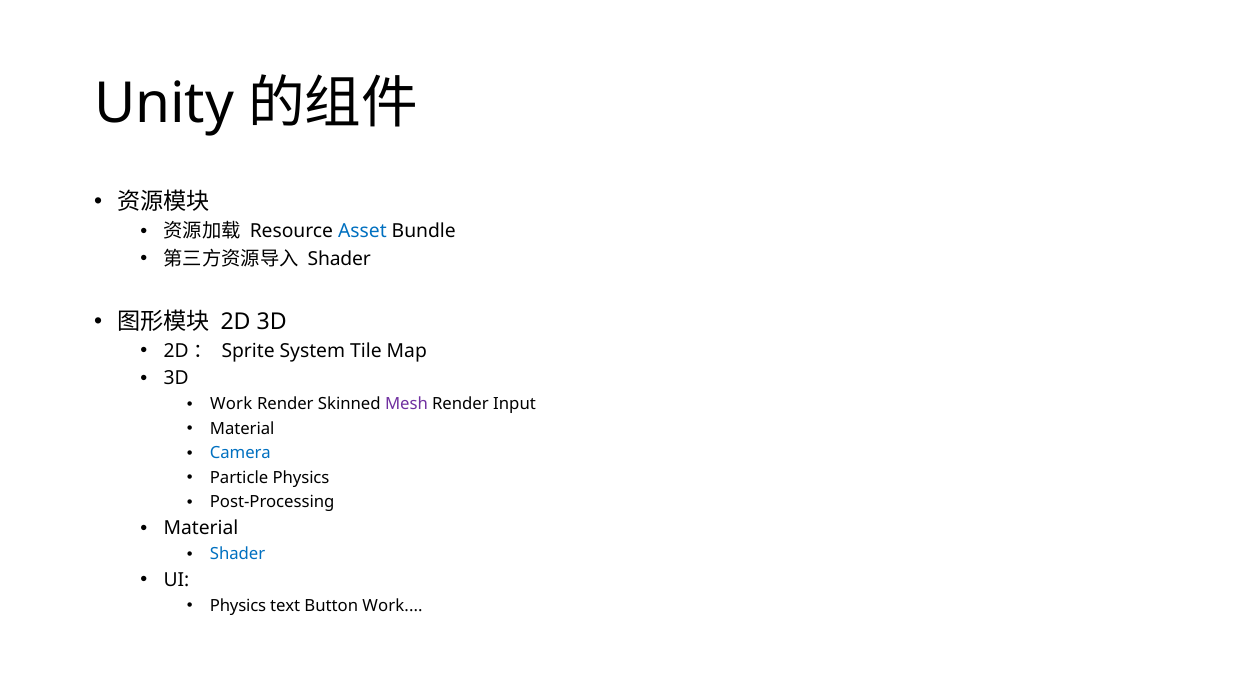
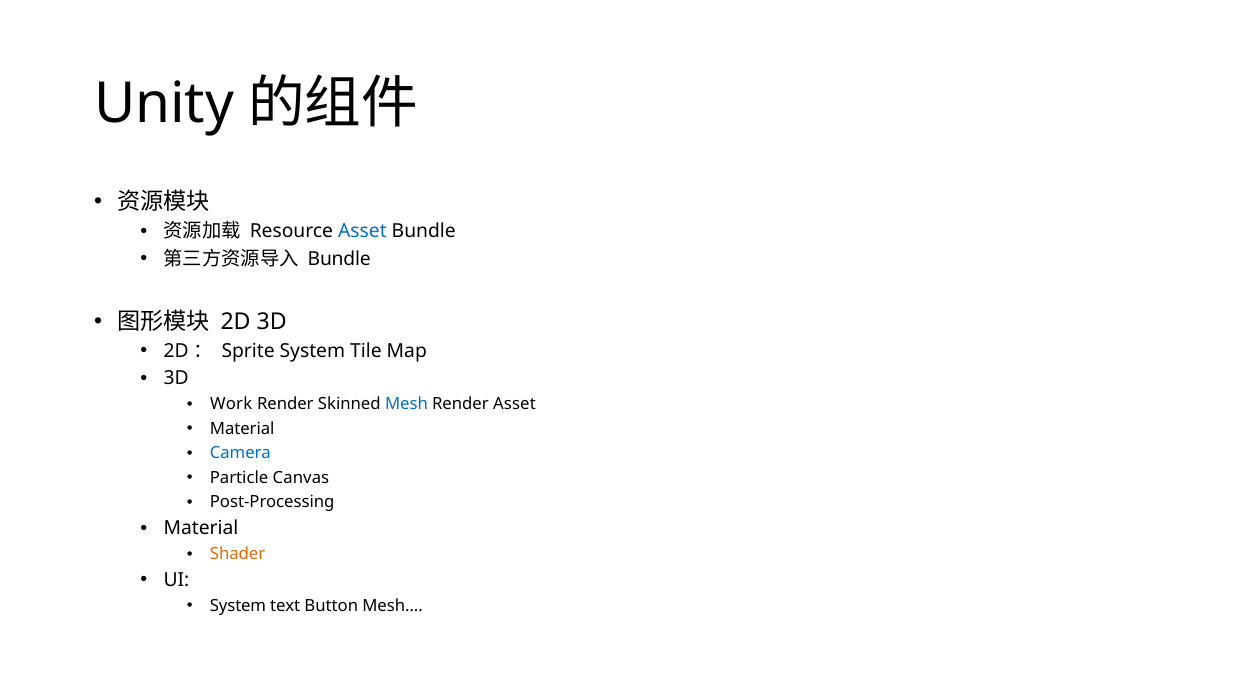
Shader at (339, 259): Shader -> Bundle
Mesh at (406, 404) colour: purple -> blue
Render Input: Input -> Asset
Particle Physics: Physics -> Canvas
Shader at (238, 554) colour: blue -> orange
Physics at (238, 606): Physics -> System
Button Work: Work -> Mesh
